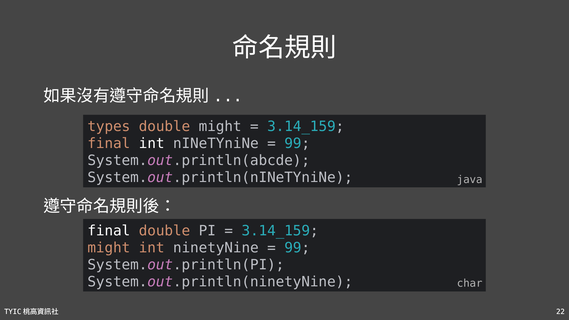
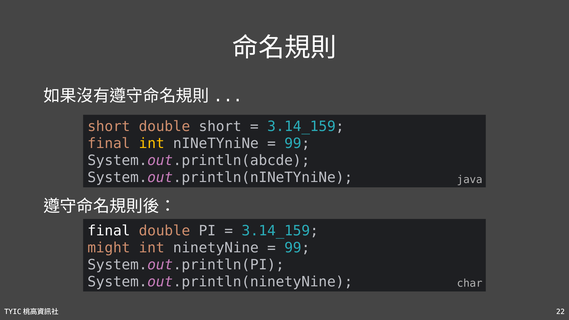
types at (109, 126): types -> short
double might: might -> short
int at (152, 144) colour: white -> yellow
